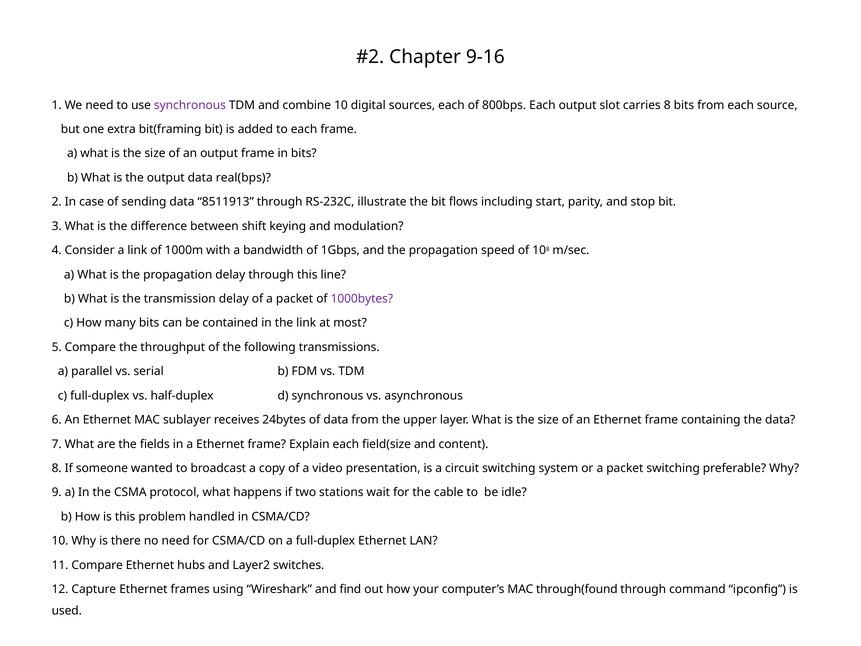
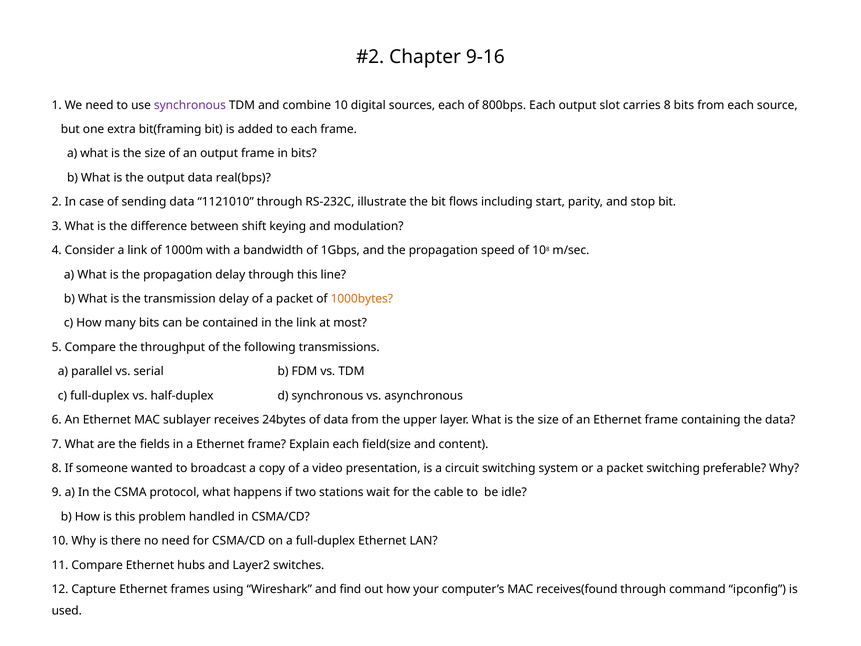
8511913: 8511913 -> 1121010
1000bytes colour: purple -> orange
through(found: through(found -> receives(found
